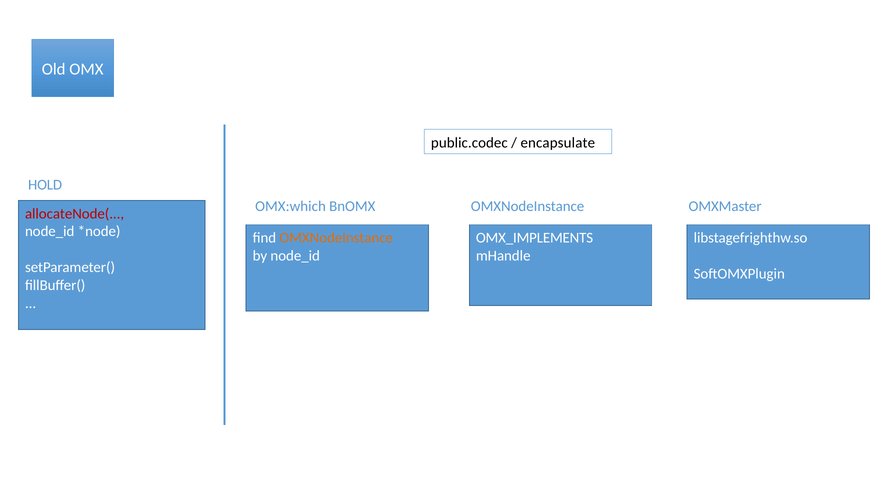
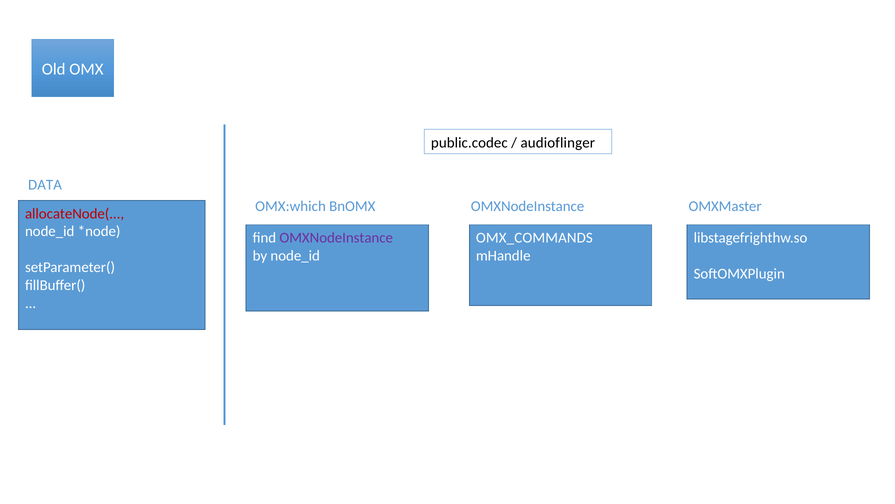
encapsulate: encapsulate -> audioflinger
HOLD: HOLD -> DATA
OMXNodeInstance at (336, 238) colour: orange -> purple
OMX_IMPLEMENTS: OMX_IMPLEMENTS -> OMX_COMMANDS
